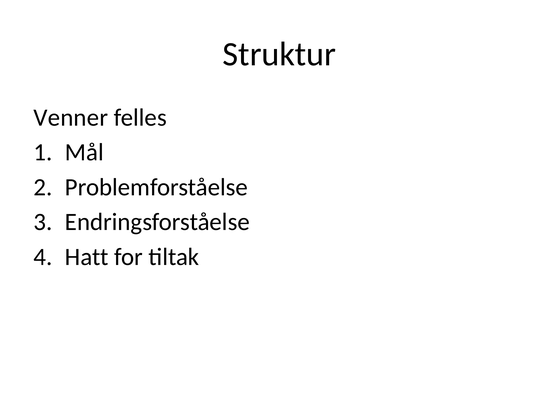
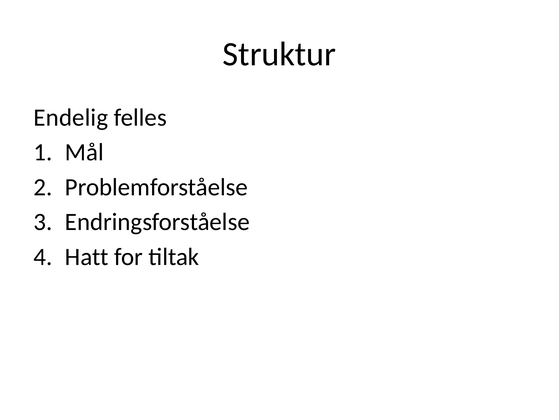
Venner: Venner -> Endelig
